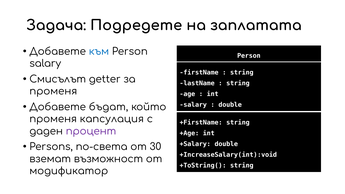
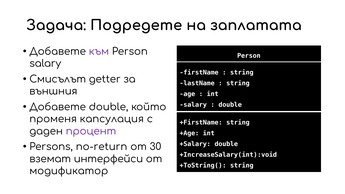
към colour: blue -> purple
променя at (53, 91): променя -> външния
Добавете бъдат: бъдат -> double
по-света: по-света -> по-return
възможност: възможност -> интерфейси
